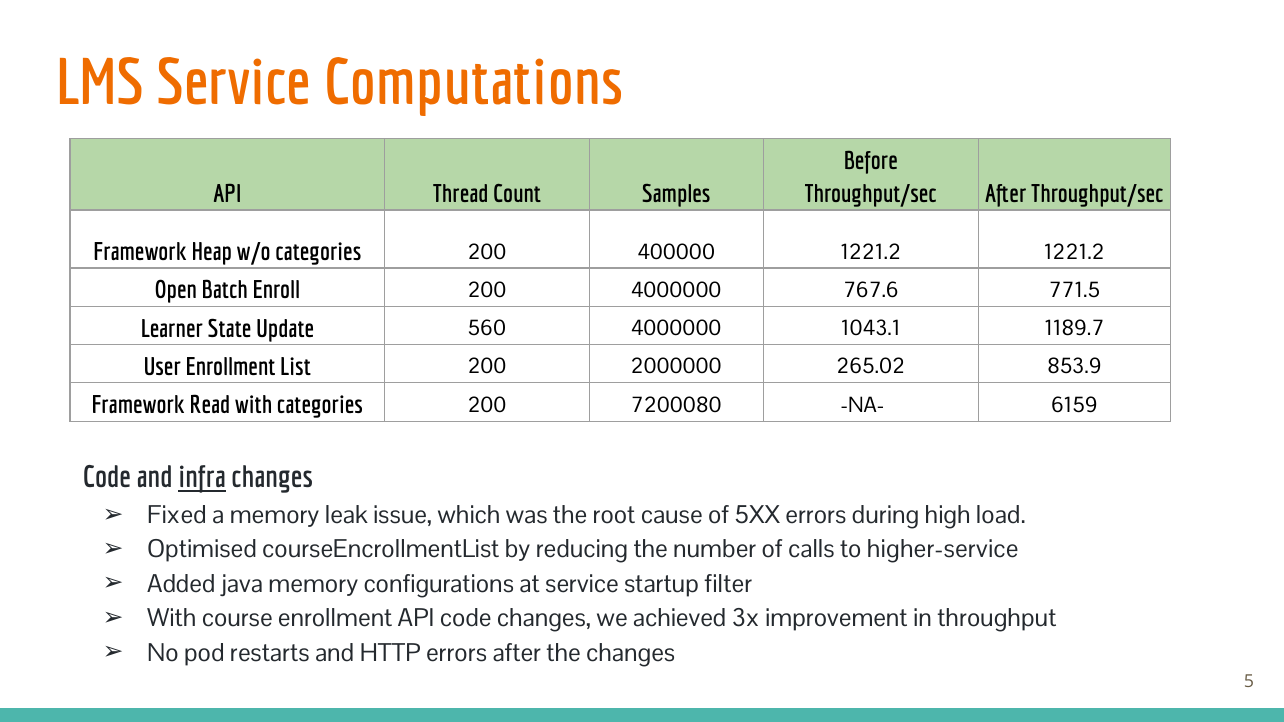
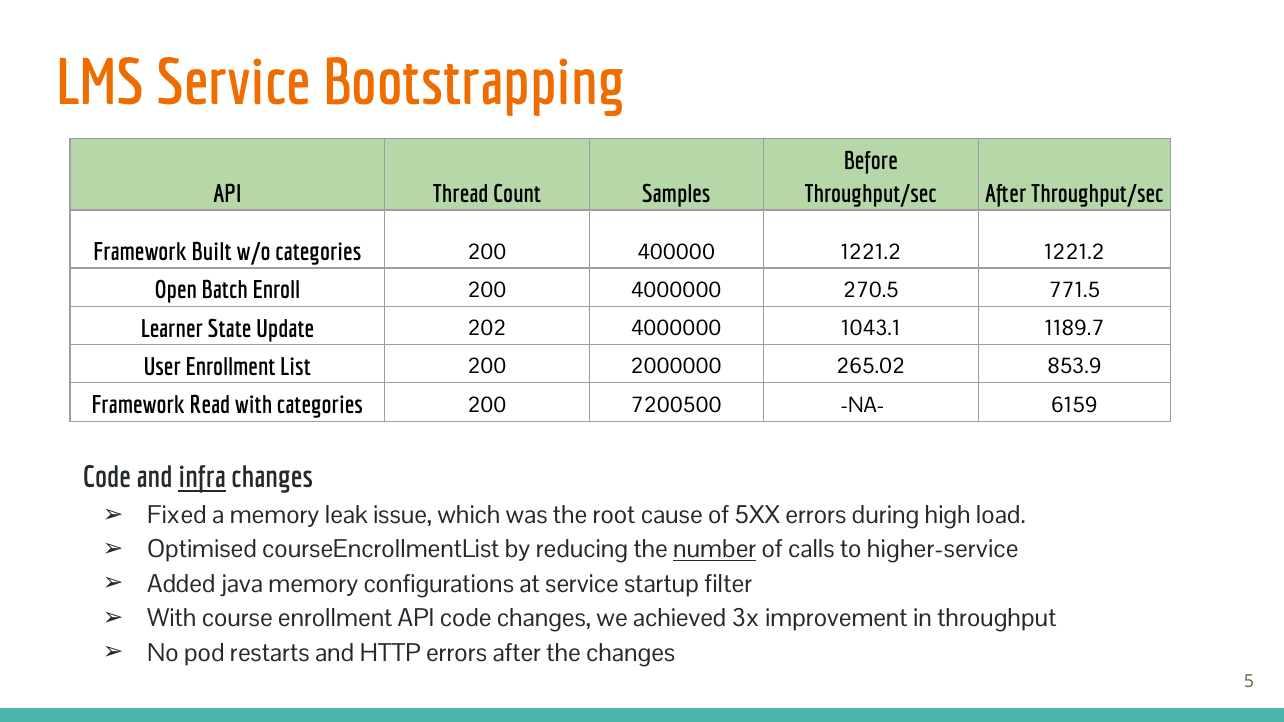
Computations: Computations -> Bootstrapping
Heap: Heap -> Built
767.6: 767.6 -> 270.5
560: 560 -> 202
7200080: 7200080 -> 7200500
number underline: none -> present
